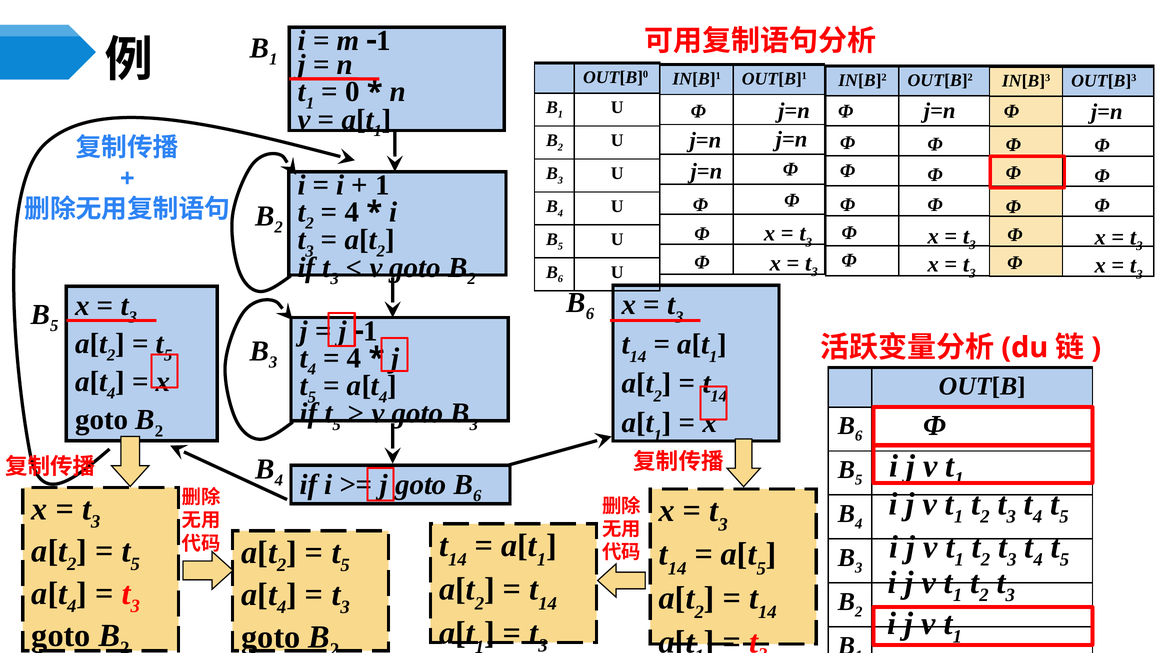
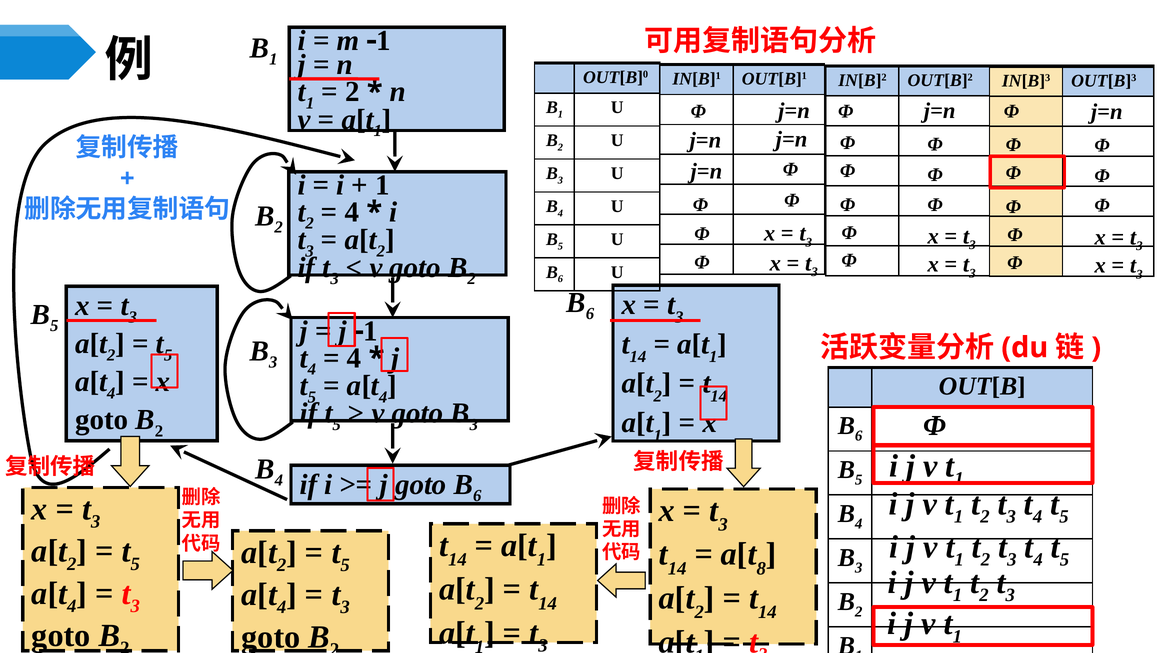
0 at (352, 92): 0 -> 2
5 at (761, 569): 5 -> 8
